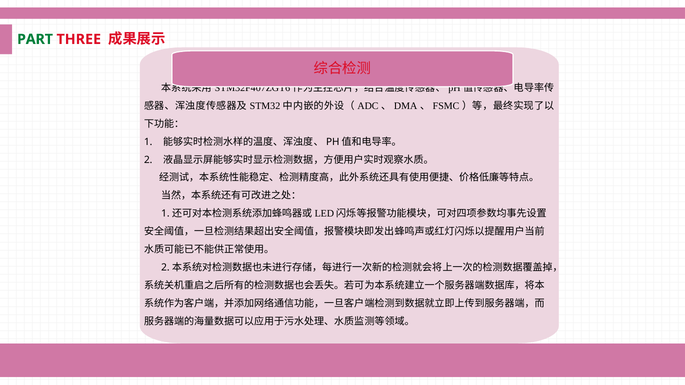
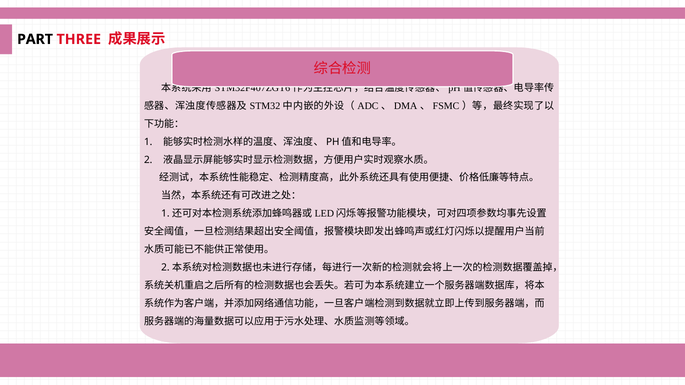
PART colour: green -> black
